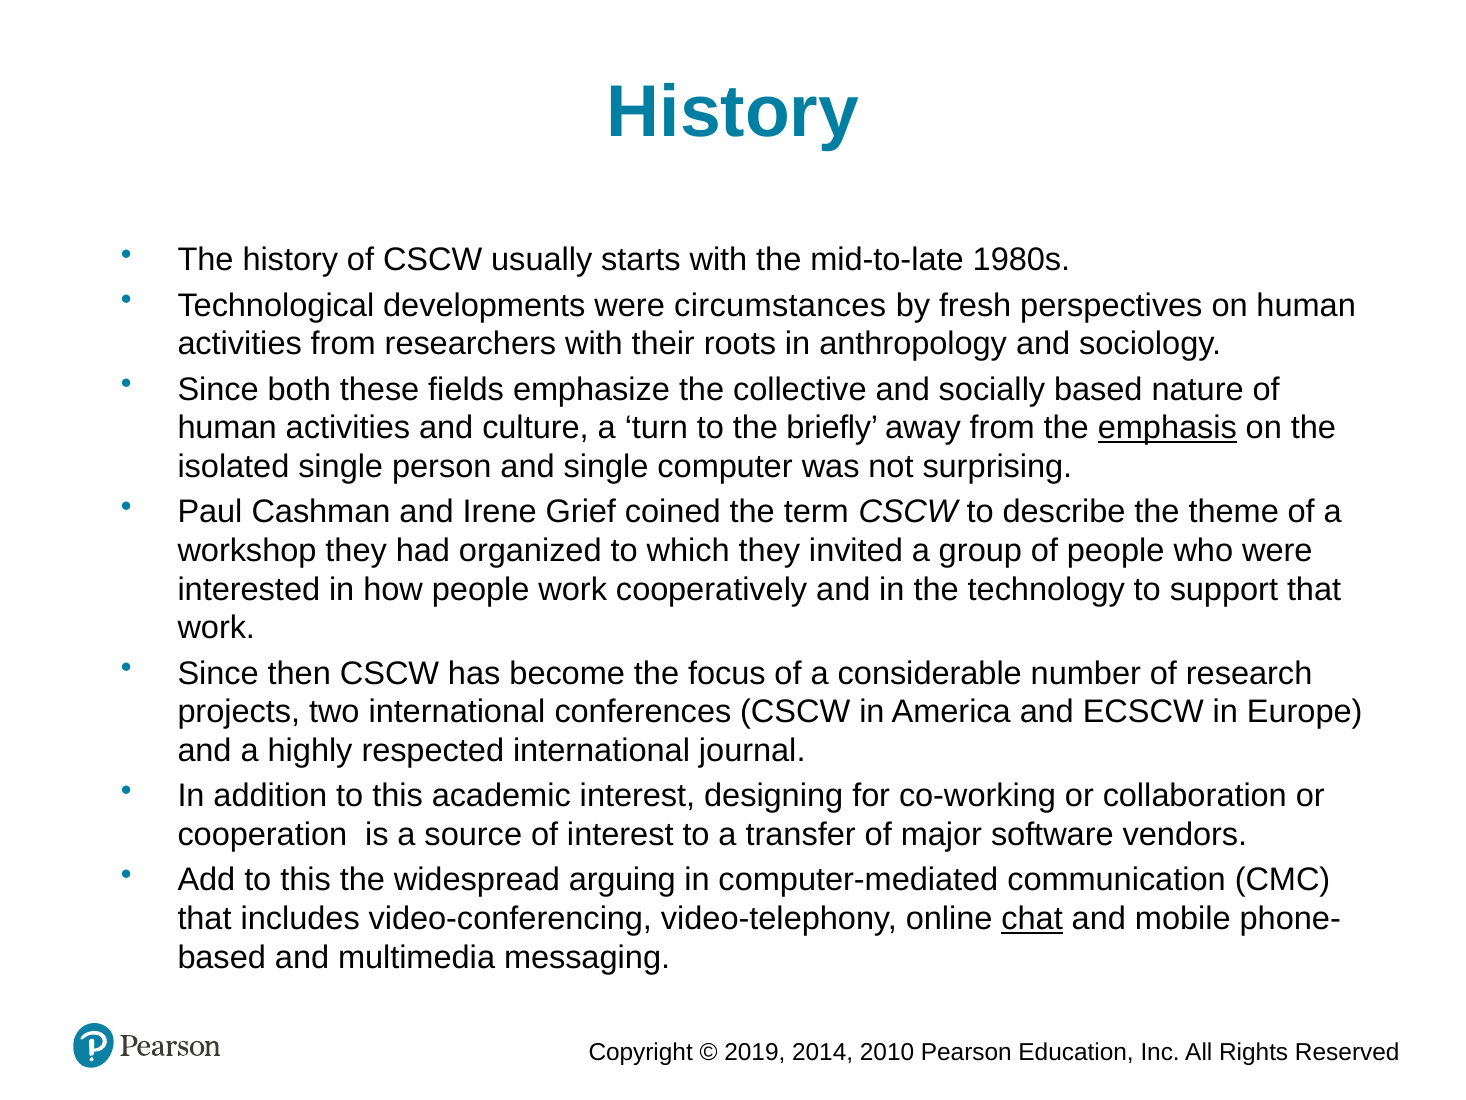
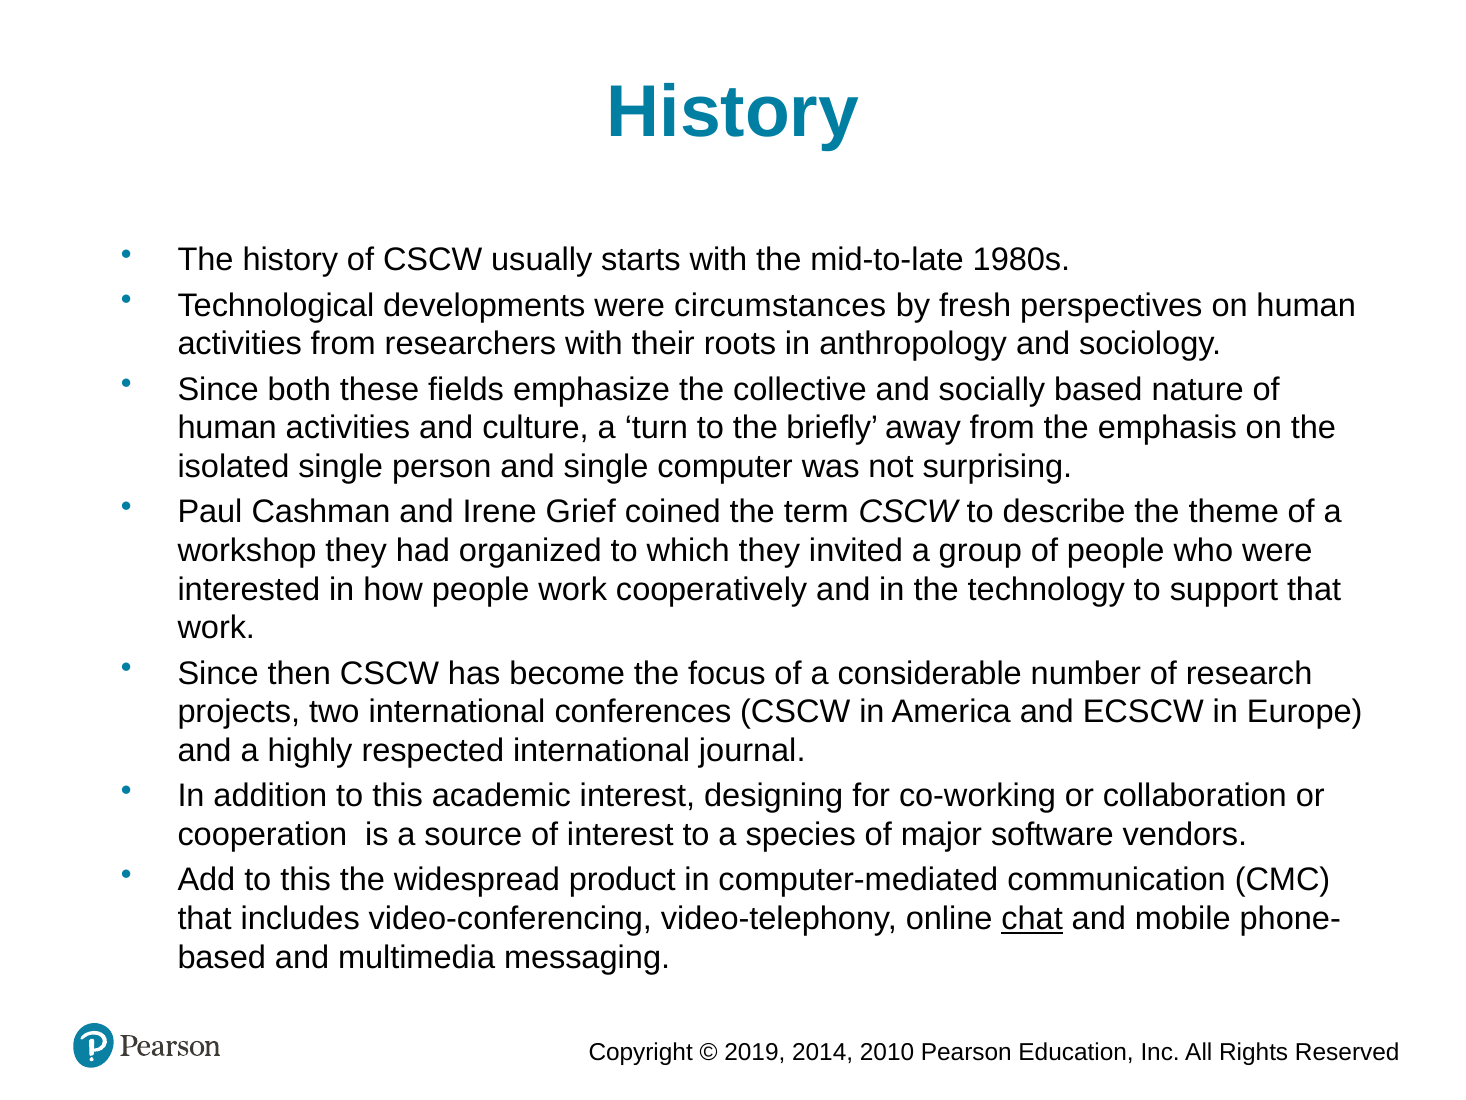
emphasis underline: present -> none
transfer: transfer -> species
arguing: arguing -> product
